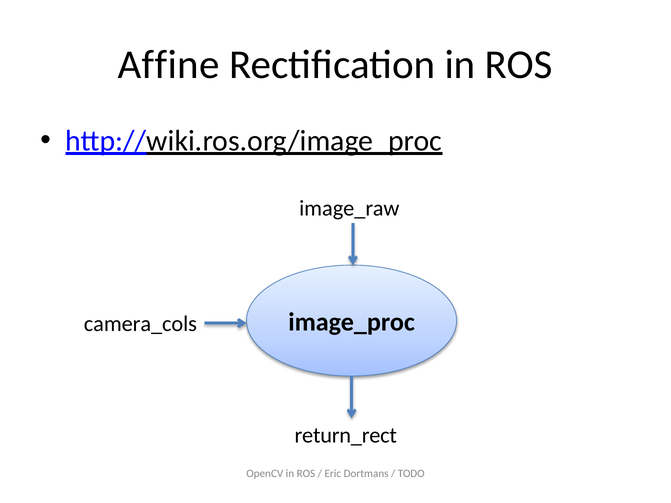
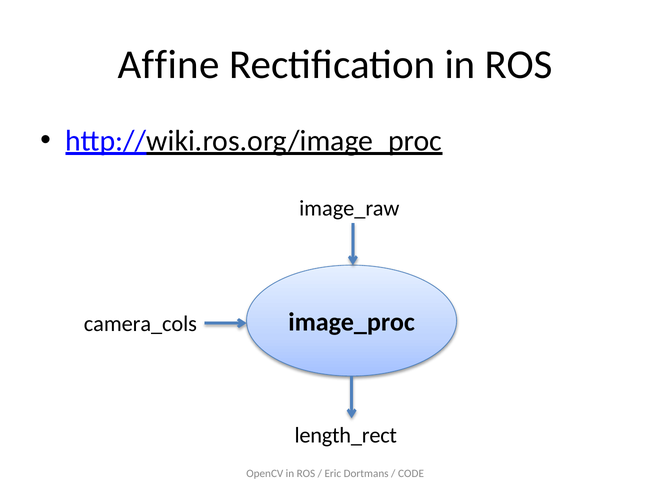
return_rect: return_rect -> length_rect
TODO: TODO -> CODE
